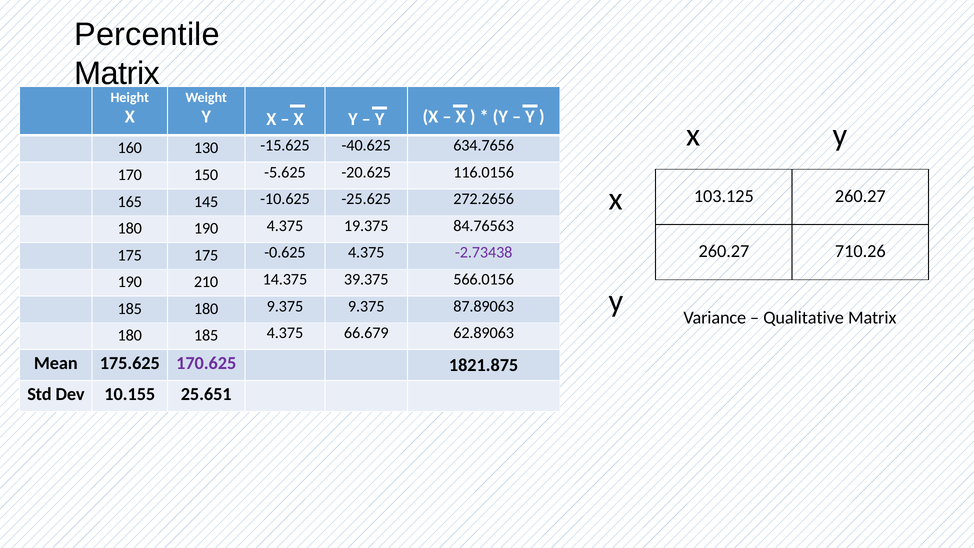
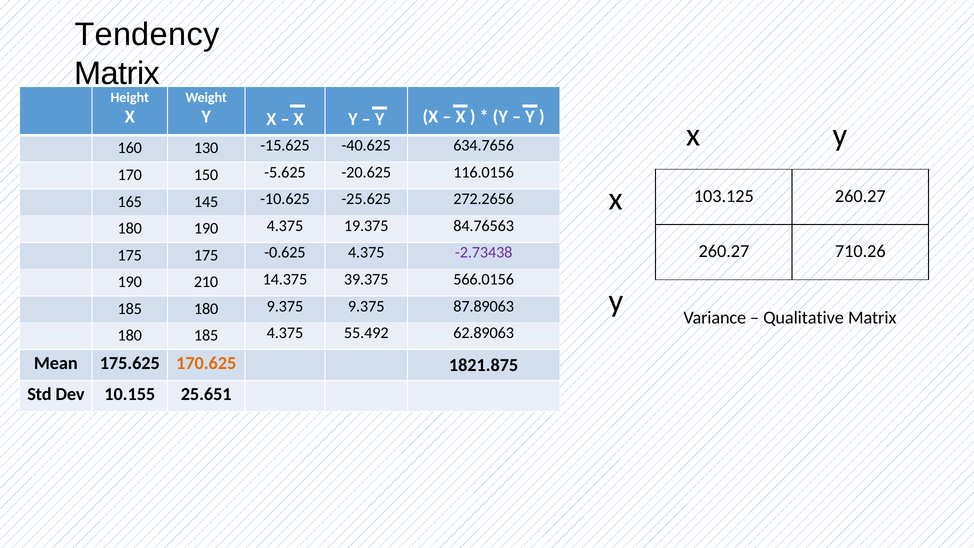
Percentile: Percentile -> Tendency
66.679: 66.679 -> 55.492
170.625 colour: purple -> orange
